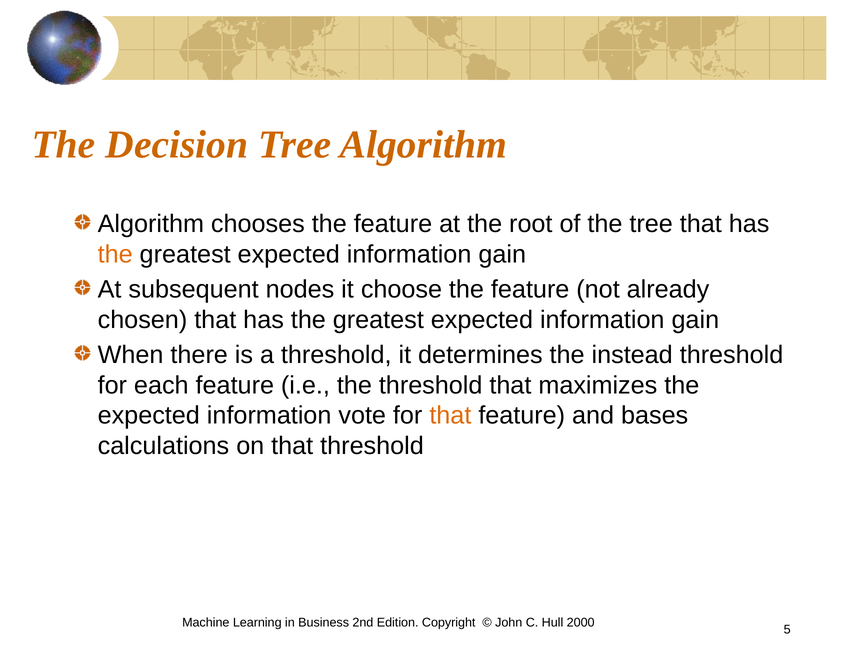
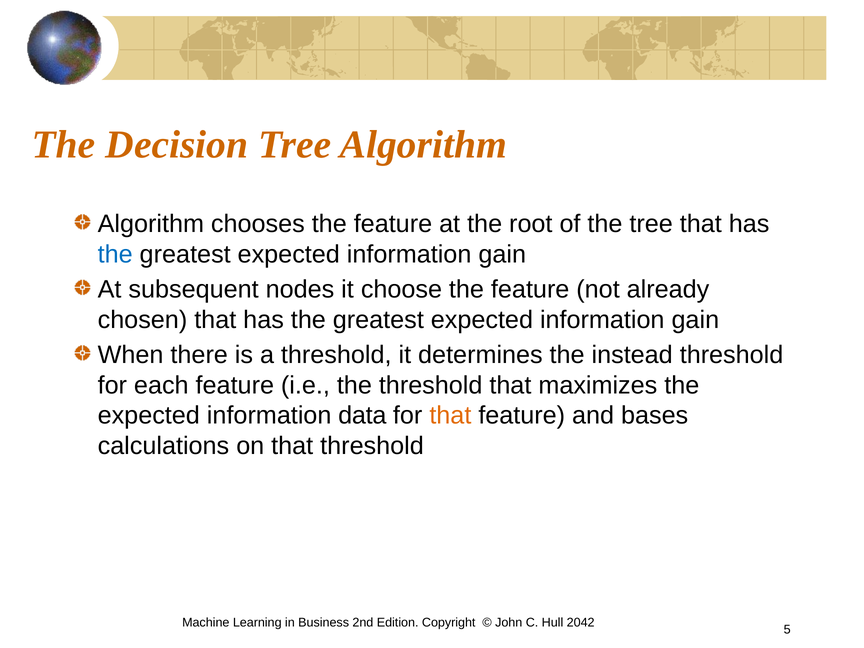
the at (115, 254) colour: orange -> blue
vote: vote -> data
2000: 2000 -> 2042
